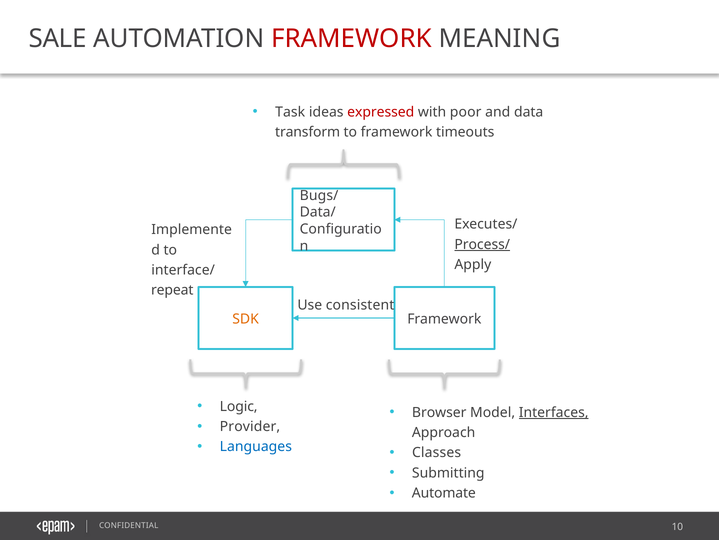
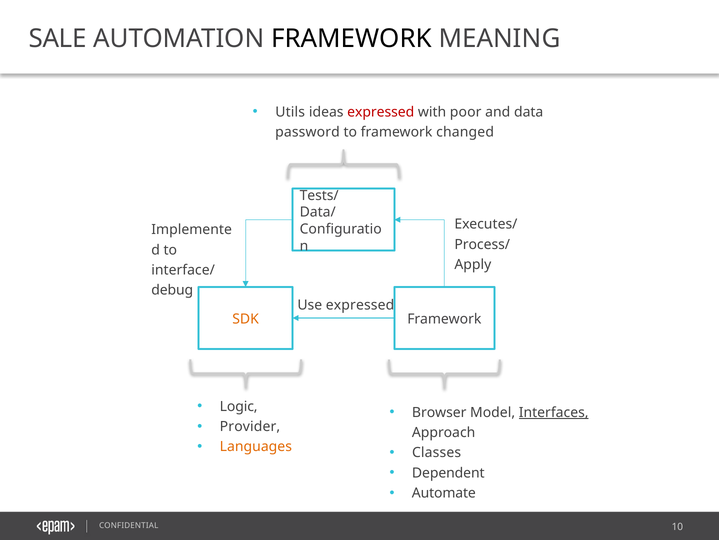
FRAMEWORK at (351, 38) colour: red -> black
Task: Task -> Utils
transform: transform -> password
timeouts: timeouts -> changed
Bugs/: Bugs/ -> Tests/
Process/ underline: present -> none
repeat: repeat -> debug
Use consistent: consistent -> expressed
Languages colour: blue -> orange
Submitting: Submitting -> Dependent
